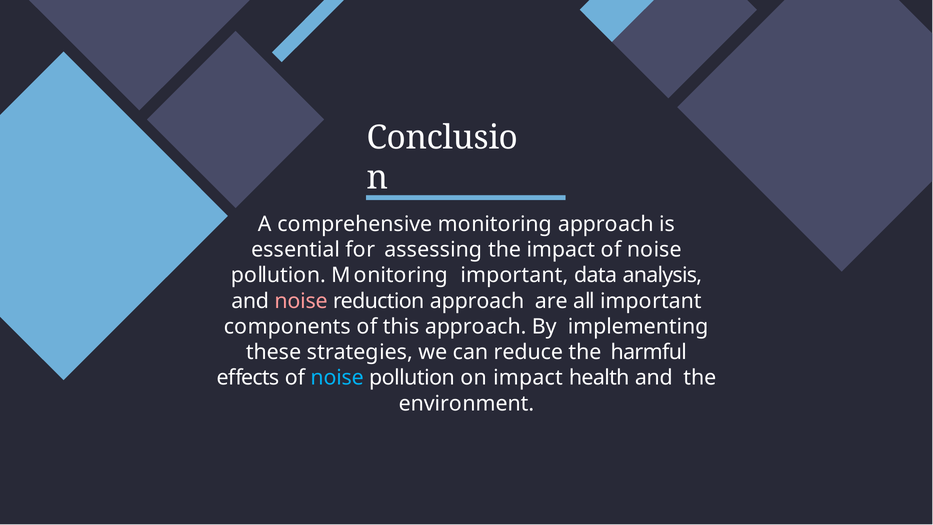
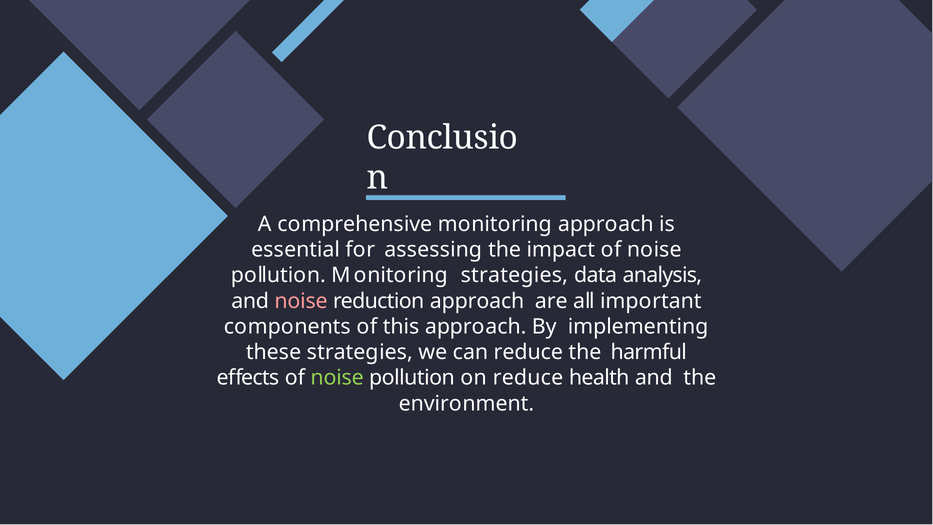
Monitoring important: important -> strategies
noise at (337, 378) colour: light blue -> light green
on impact: impact -> reduce
